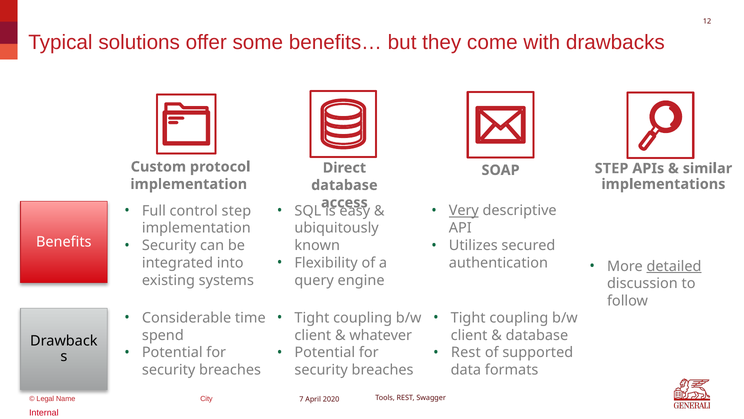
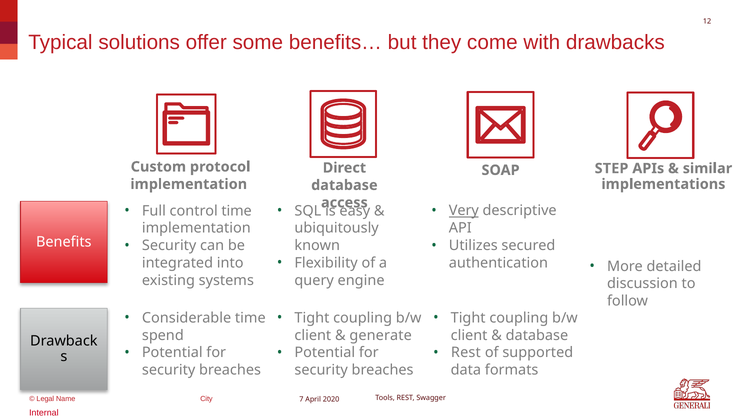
control step: step -> time
detailed underline: present -> none
whatever: whatever -> generate
